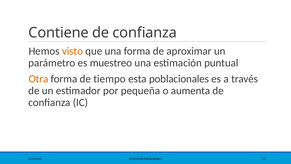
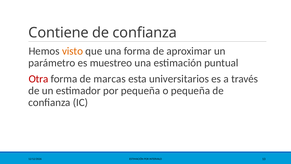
Otra colour: orange -> red
tiempo: tiempo -> marcas
poblacionales: poblacionales -> universitarios
o aumenta: aumenta -> pequeña
